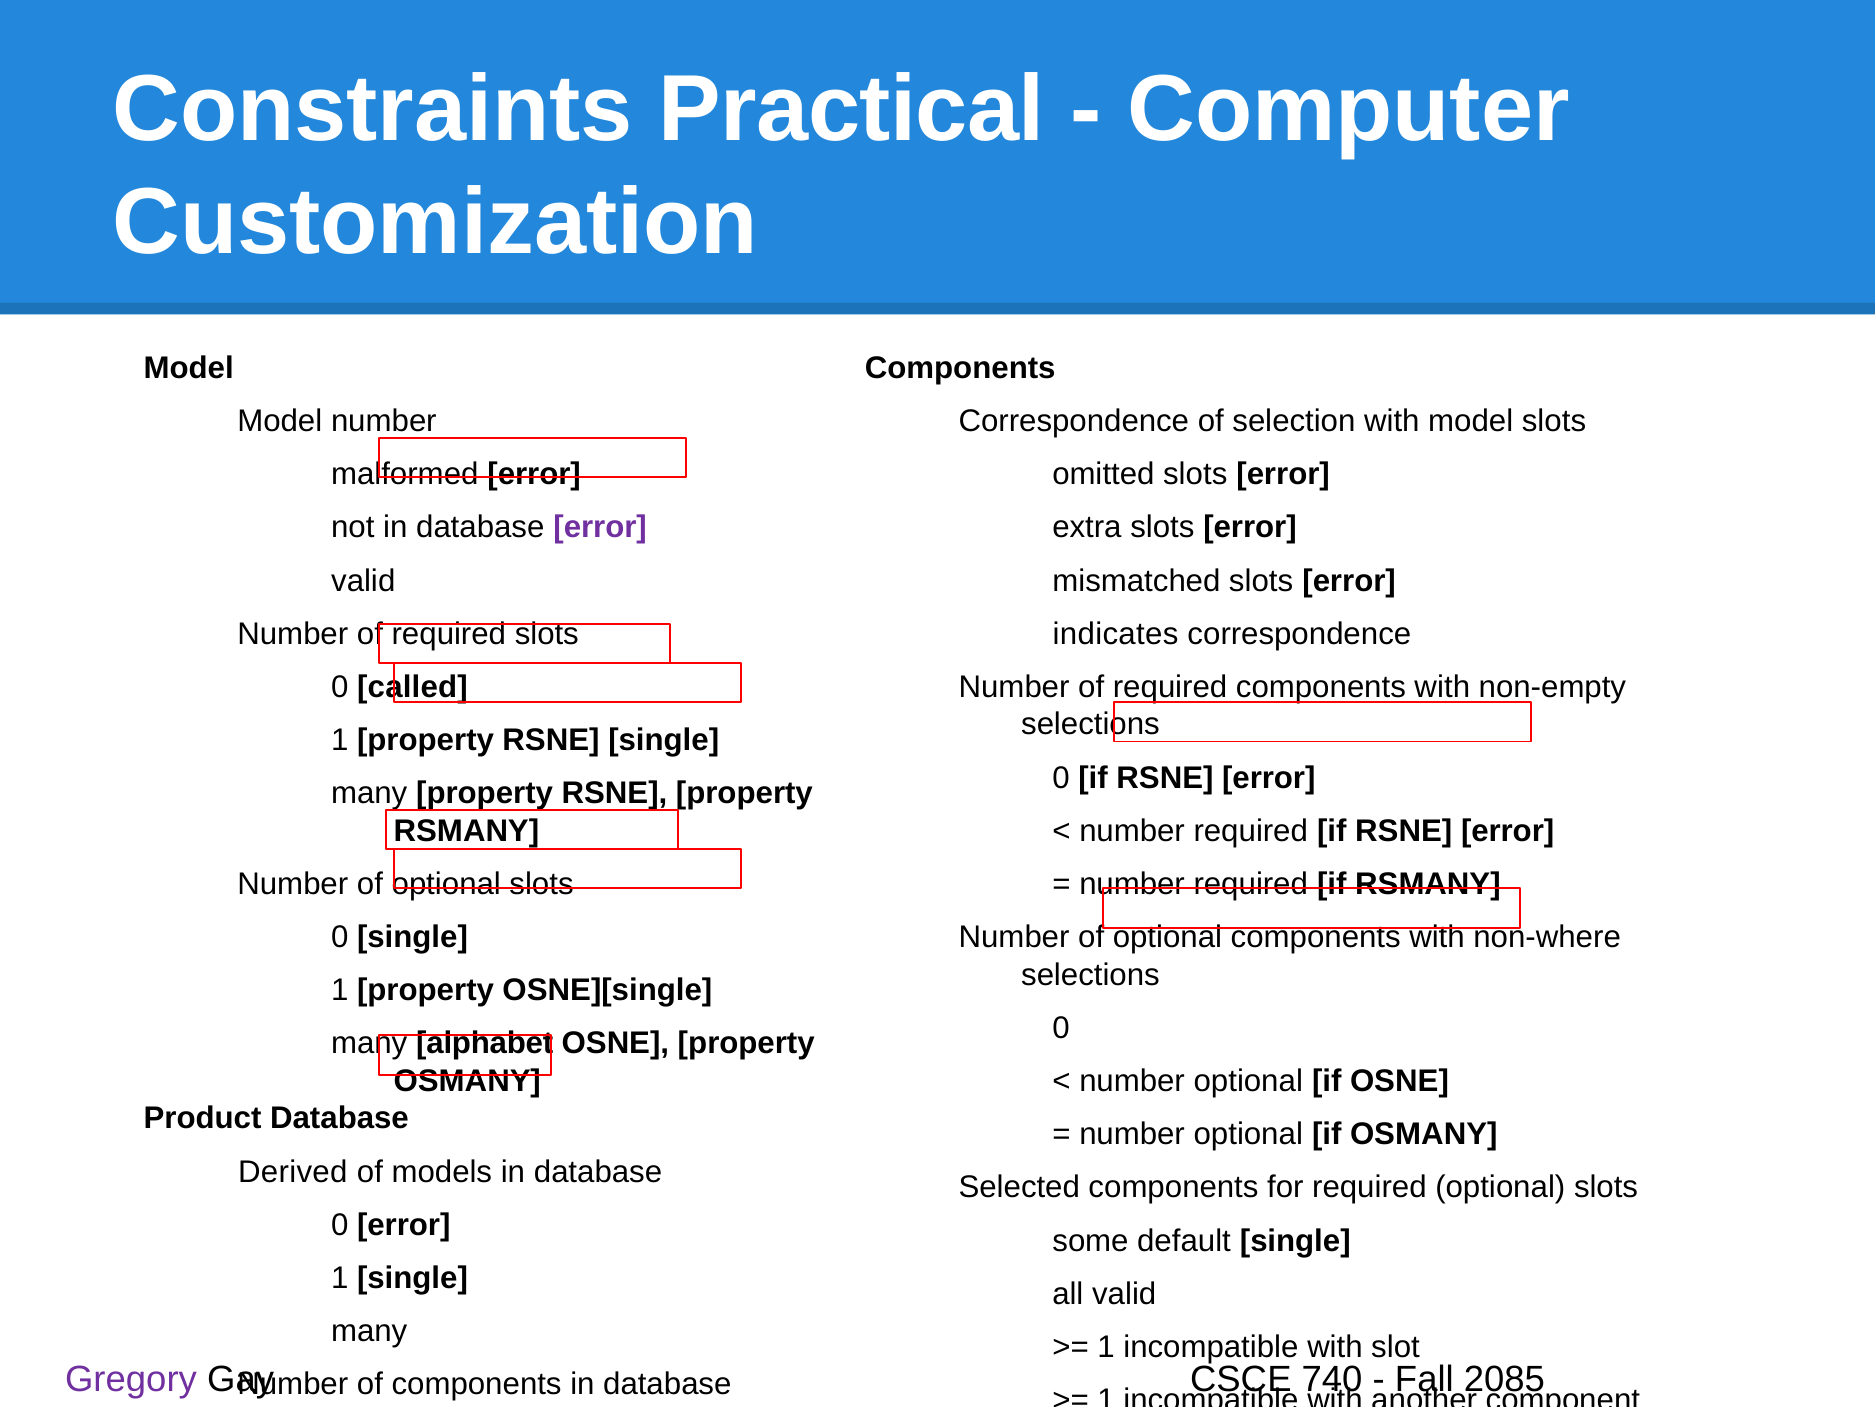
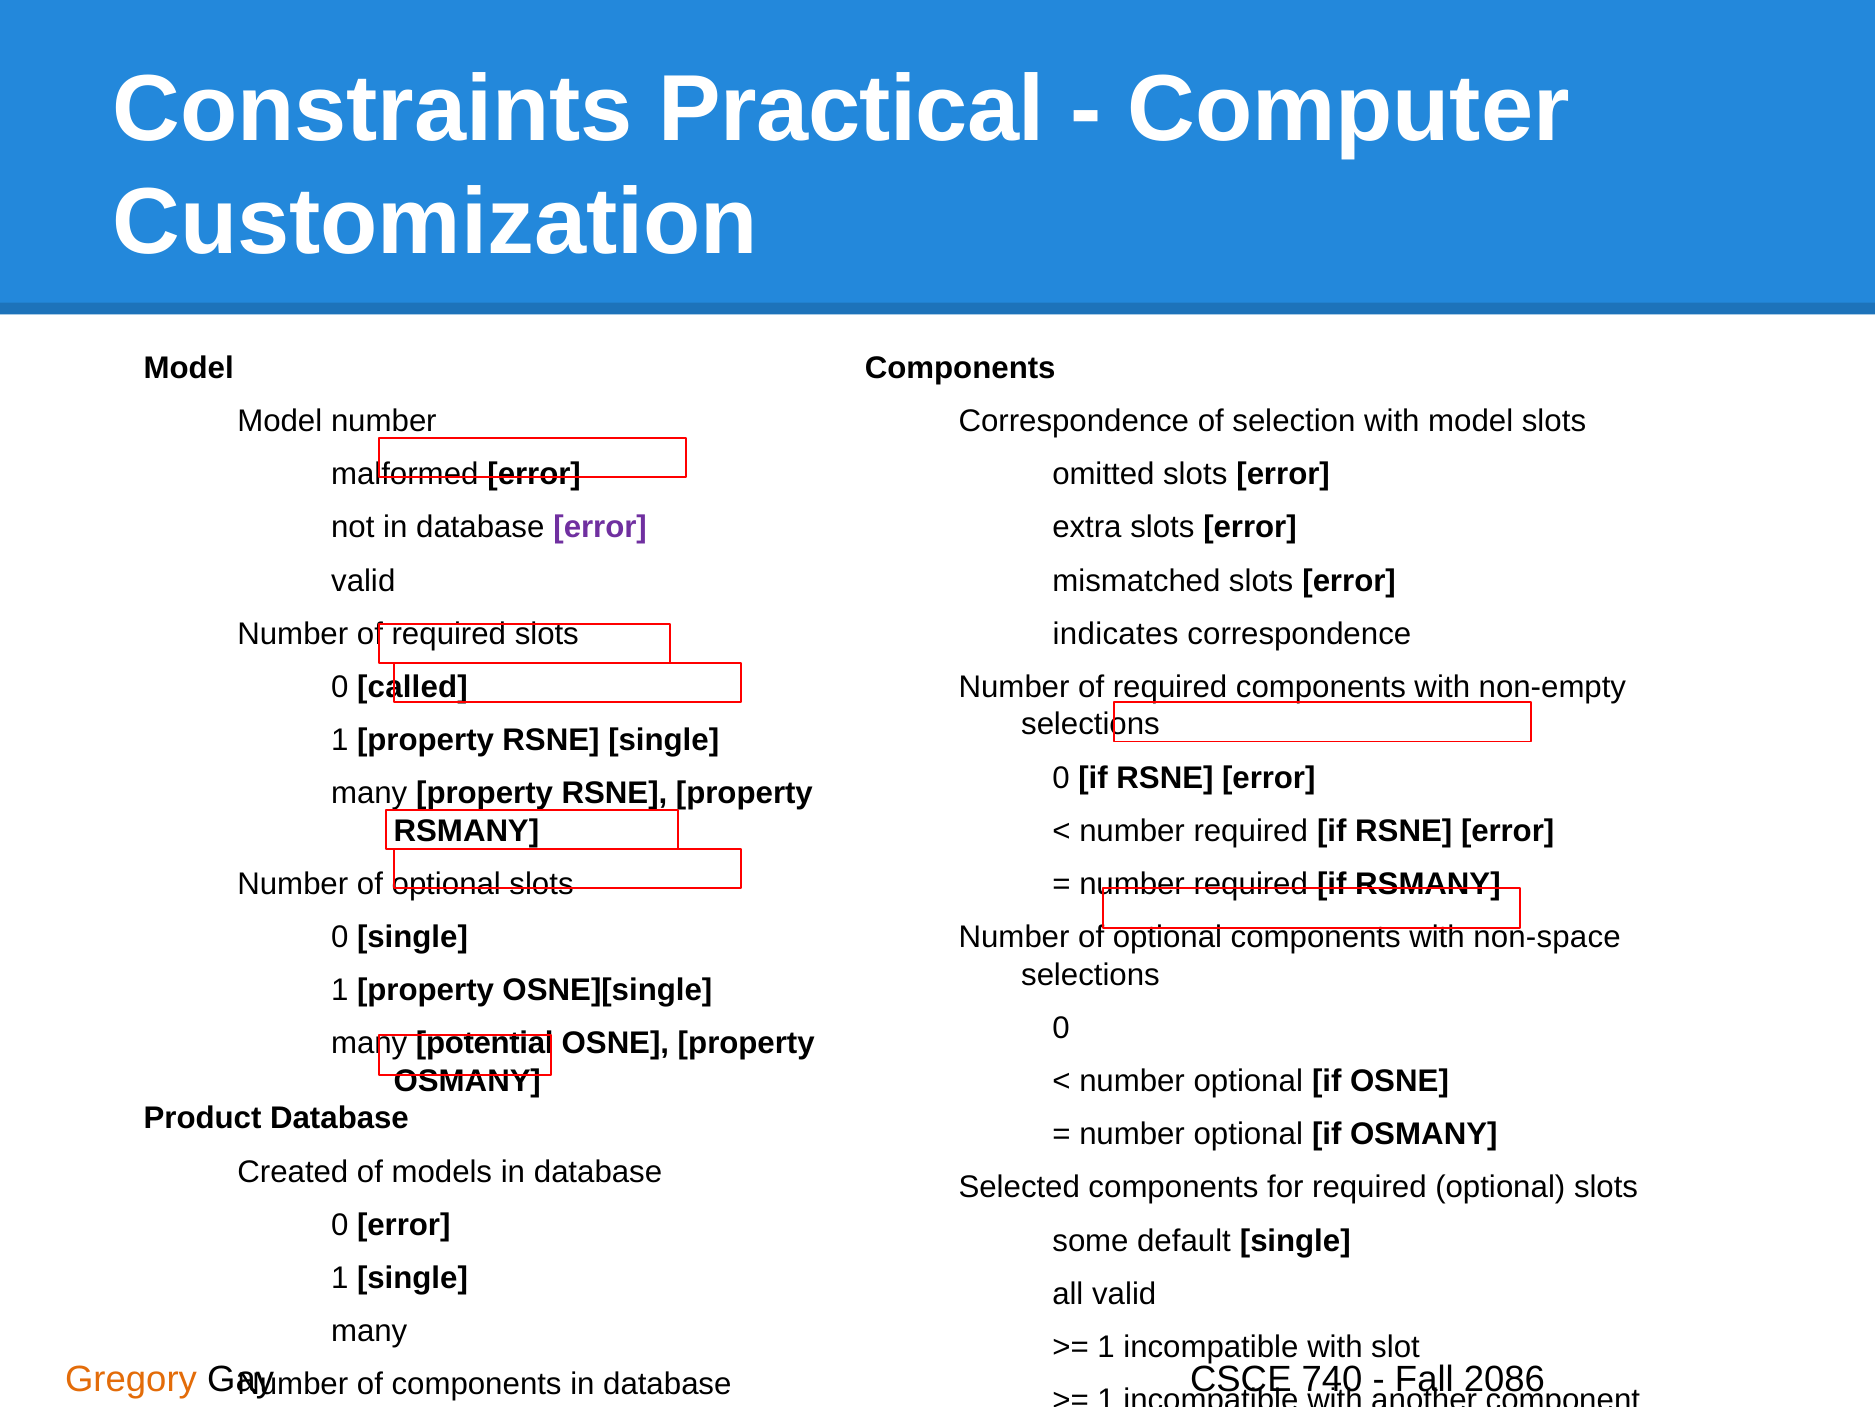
non-where: non-where -> non-space
alphabet: alphabet -> potential
Derived: Derived -> Created
Gregory colour: purple -> orange
2085: 2085 -> 2086
